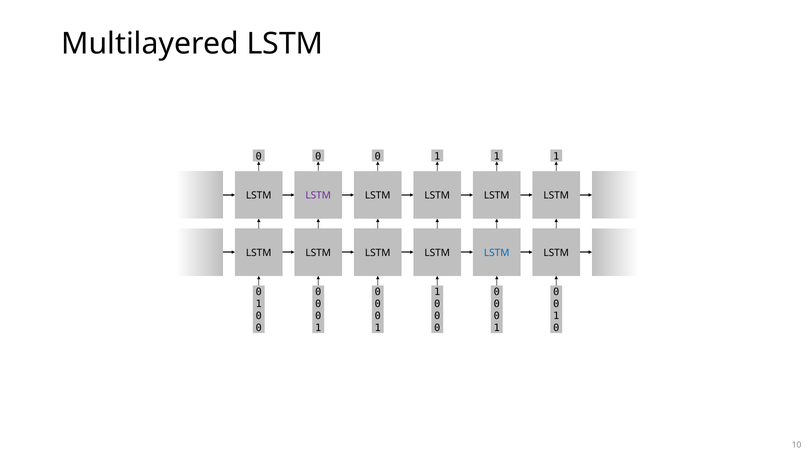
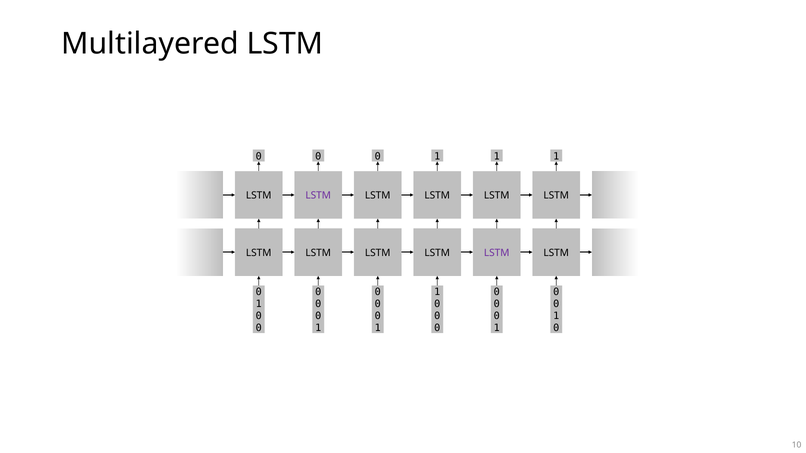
LSTM at (497, 253) colour: blue -> purple
